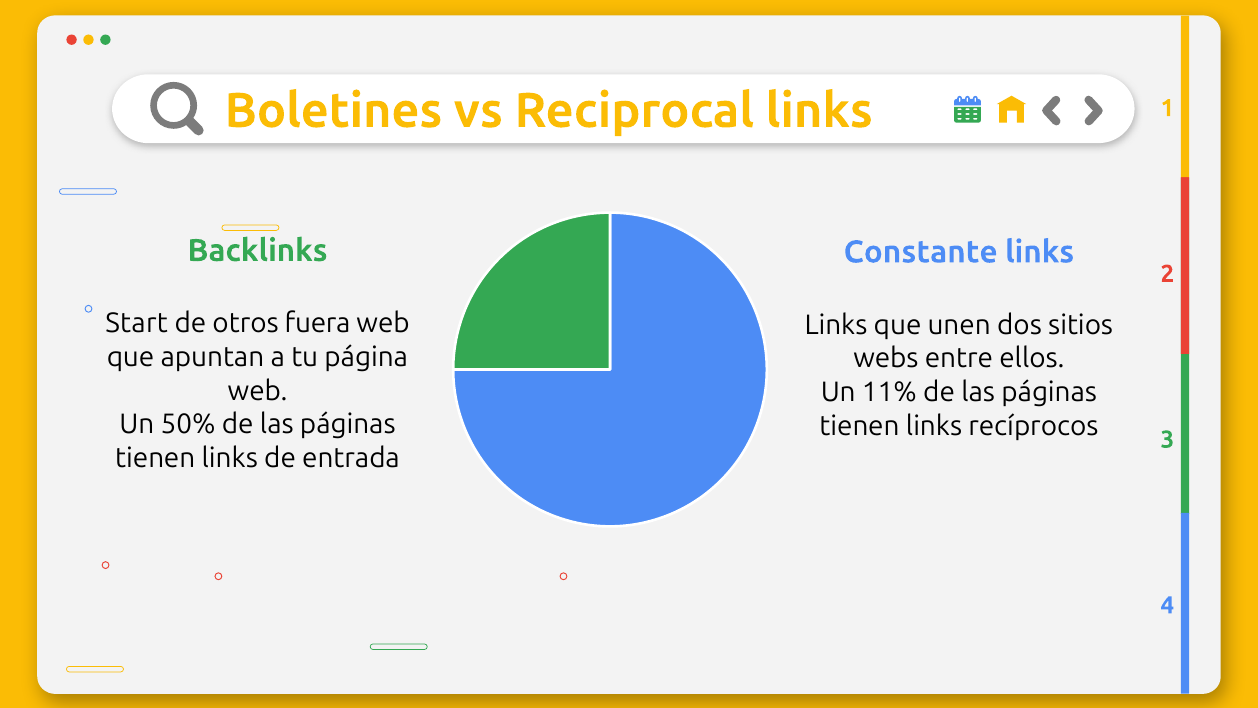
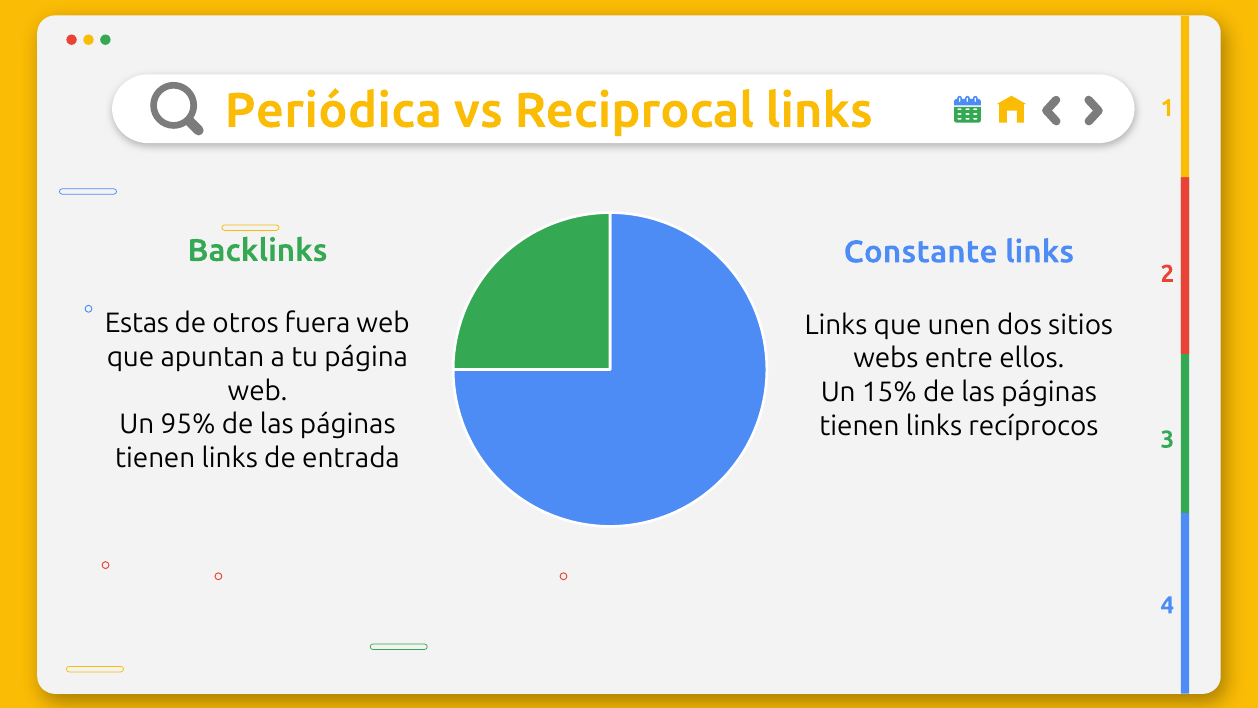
Boletines: Boletines -> Periódica
Start: Start -> Estas
11%: 11% -> 15%
50%: 50% -> 95%
